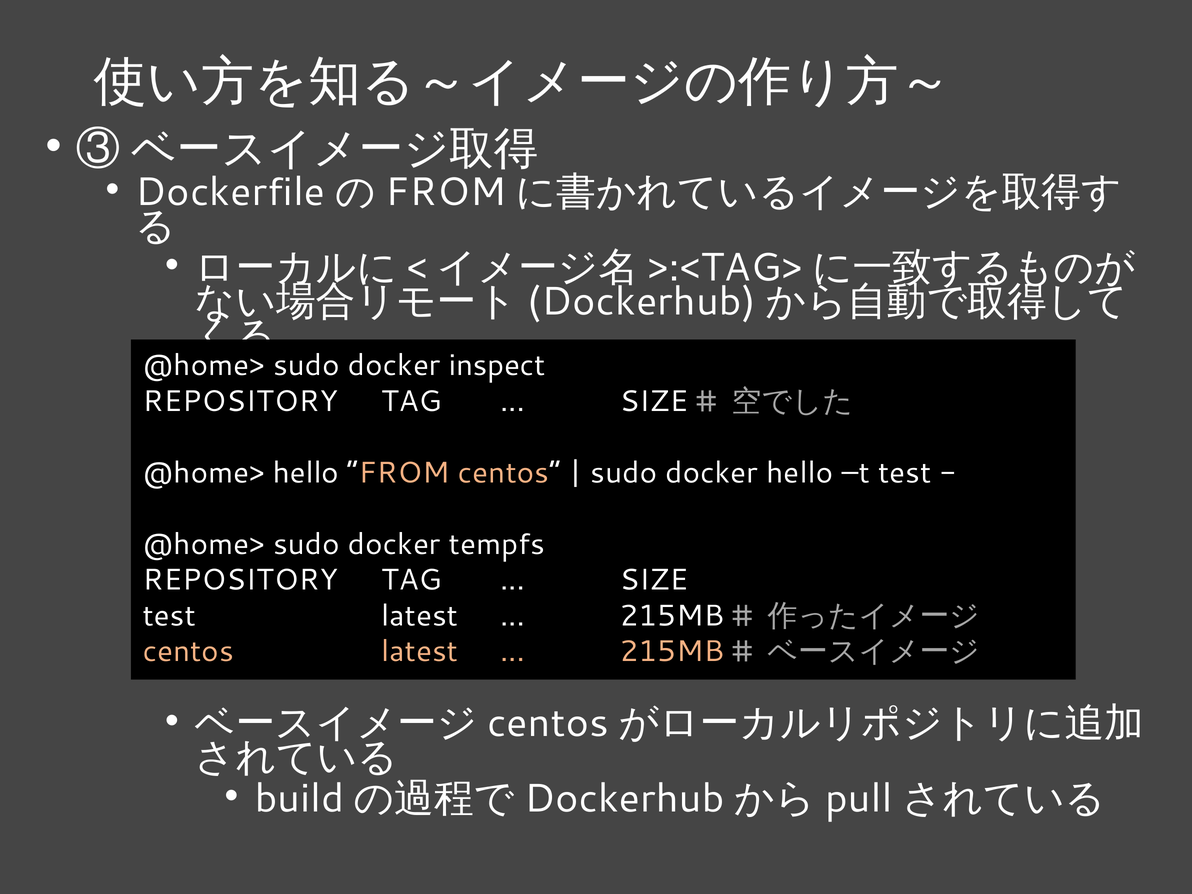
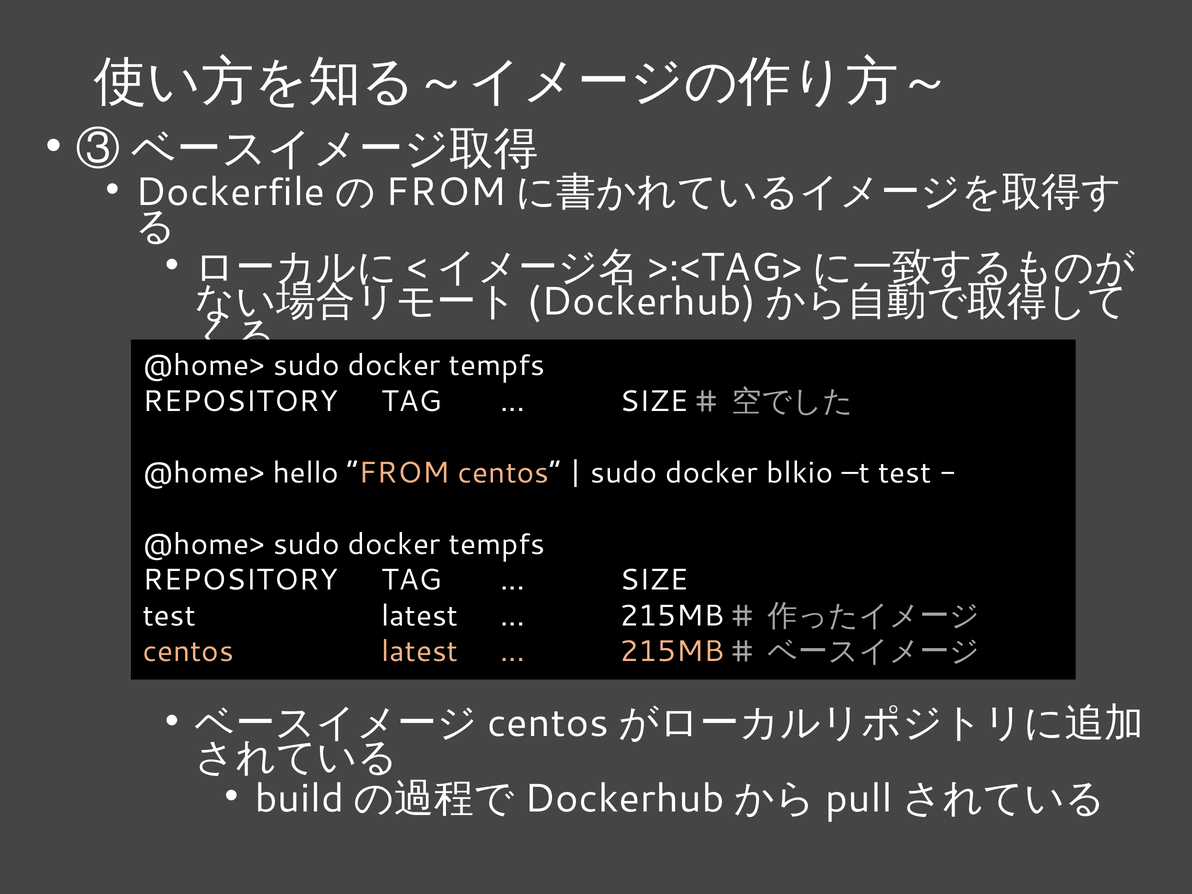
inspect at (497, 365): inspect -> tempfs
docker hello: hello -> blkio
